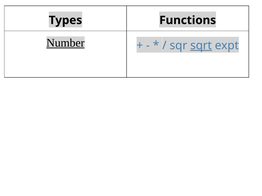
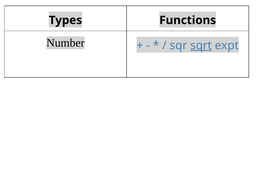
Number underline: present -> none
